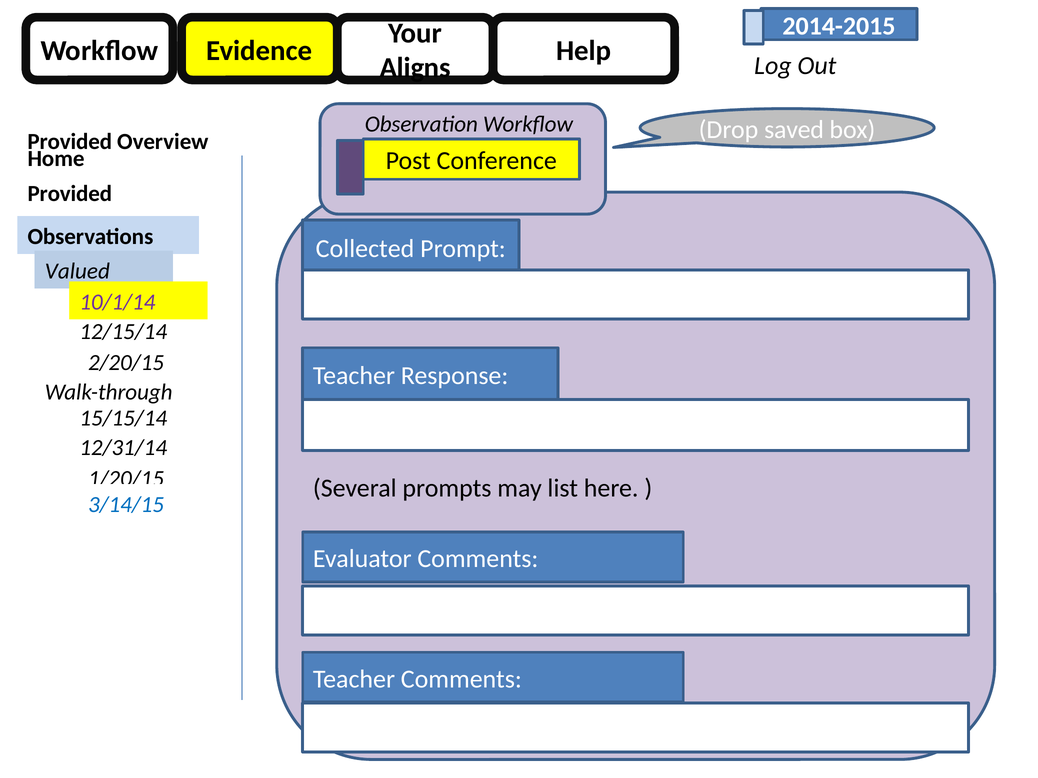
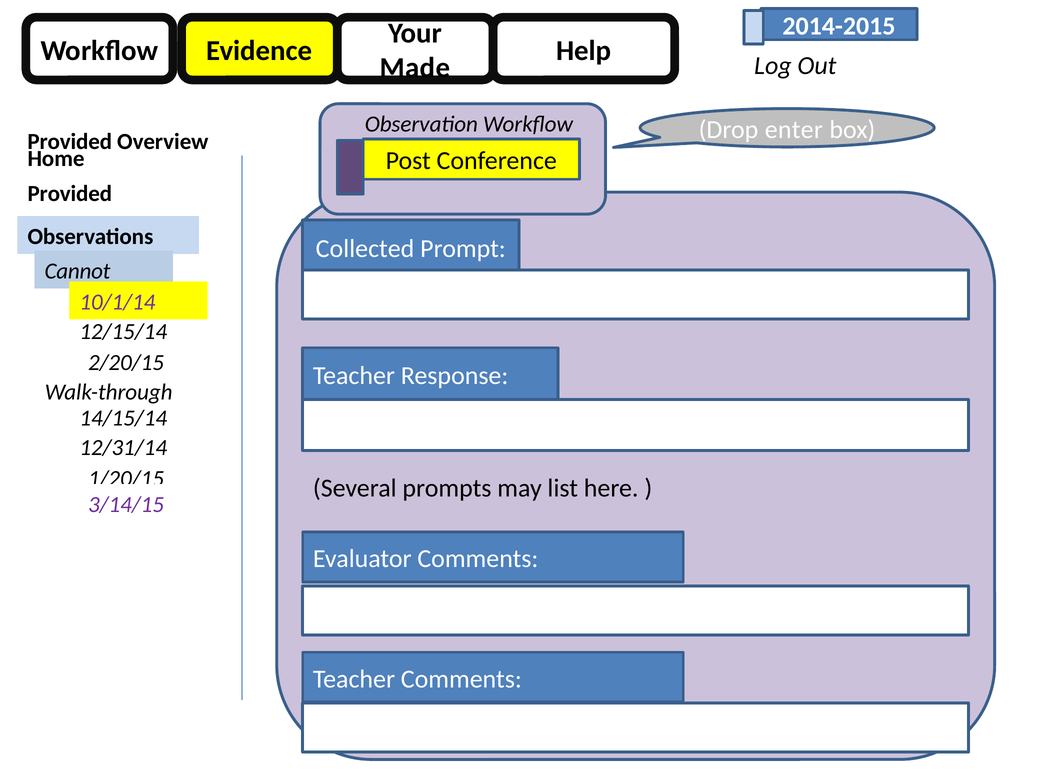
Aligns: Aligns -> Made
saved: saved -> enter
Valued: Valued -> Cannot
15/15/14: 15/15/14 -> 14/15/14
3/14/15 colour: blue -> purple
